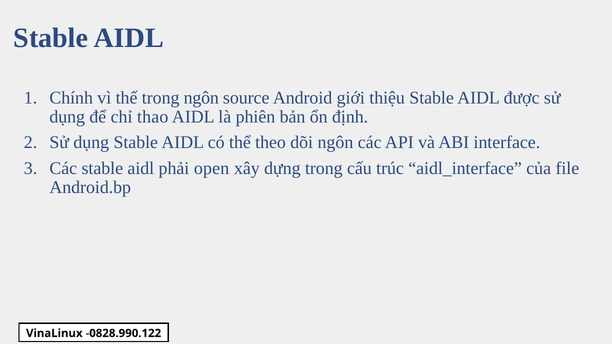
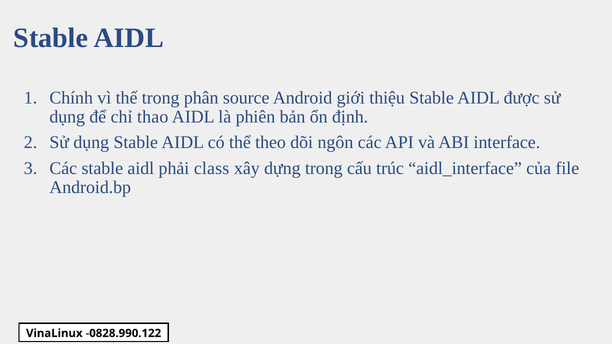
trong ngôn: ngôn -> phân
open: open -> class
